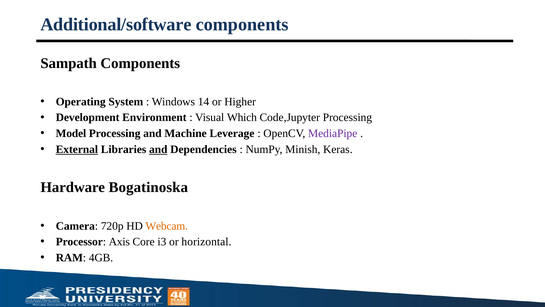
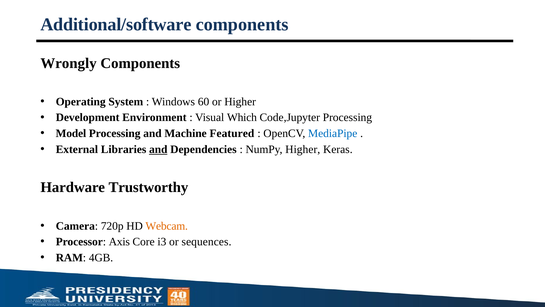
Sampath: Sampath -> Wrongly
14: 14 -> 60
Leverage: Leverage -> Featured
MediaPipe colour: purple -> blue
External underline: present -> none
NumPy Minish: Minish -> Higher
Bogatinoska: Bogatinoska -> Trustworthy
horizontal: horizontal -> sequences
